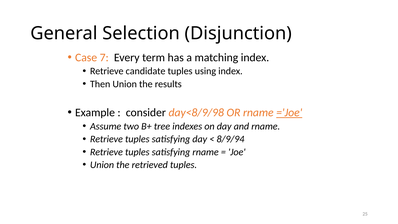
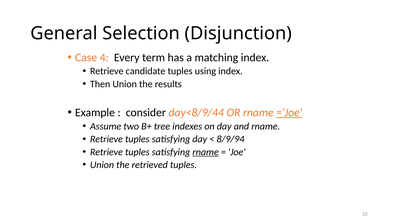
7: 7 -> 4
day<8/9/98: day<8/9/98 -> day<8/9/44
rname at (206, 152) underline: none -> present
